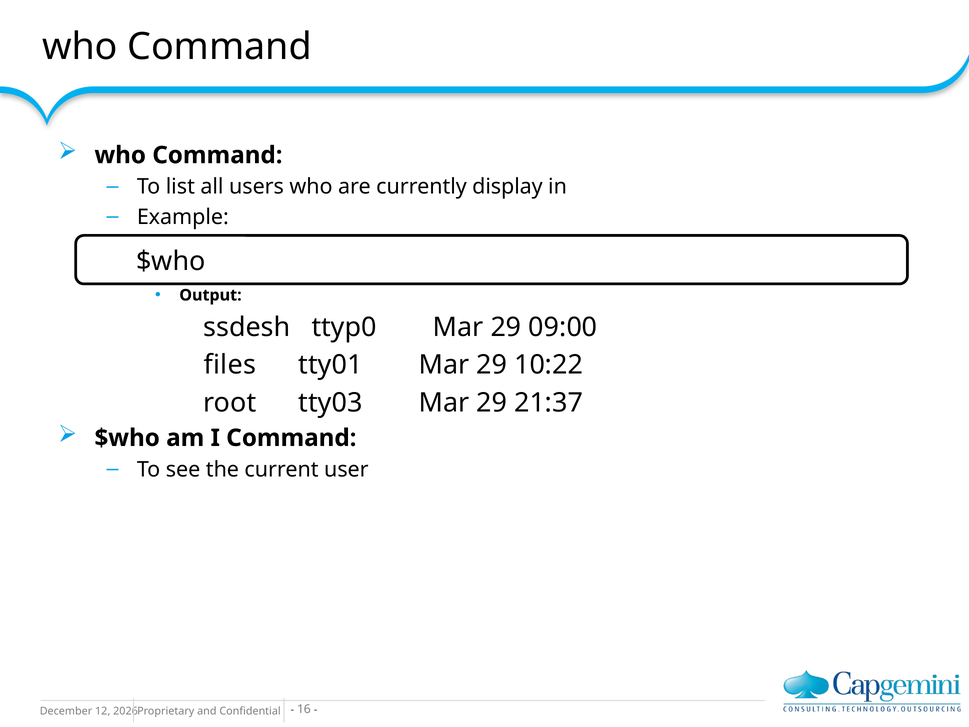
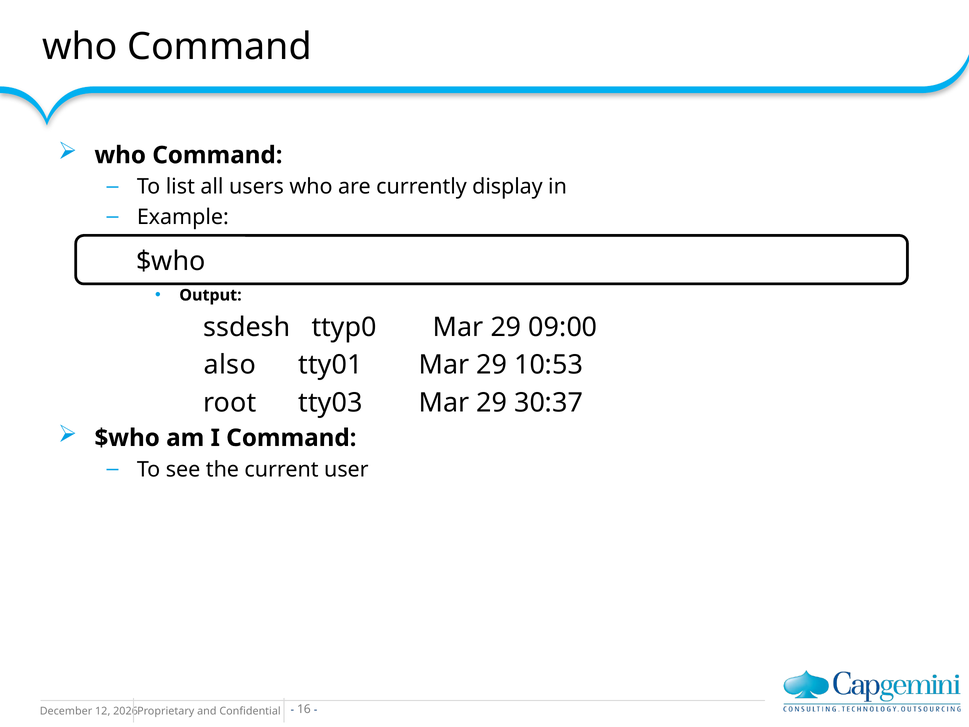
files: files -> also
10:22: 10:22 -> 10:53
21:37: 21:37 -> 30:37
